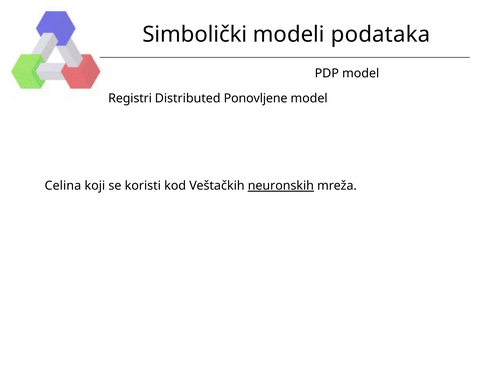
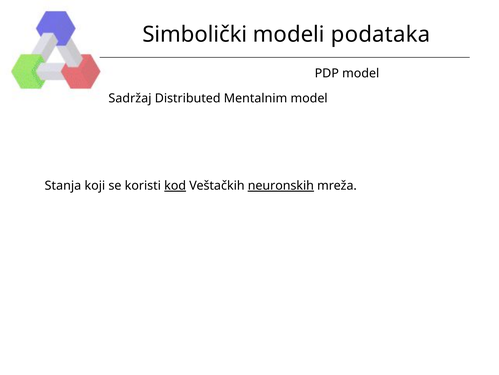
Registri: Registri -> Sadržaj
Ponovljene: Ponovljene -> Mentalnim
Celina: Celina -> Stanja
kod underline: none -> present
